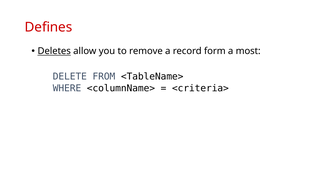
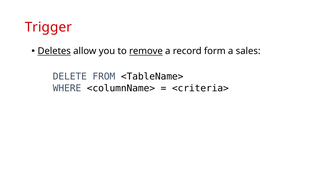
Defines: Defines -> Trigger
remove underline: none -> present
most: most -> sales
